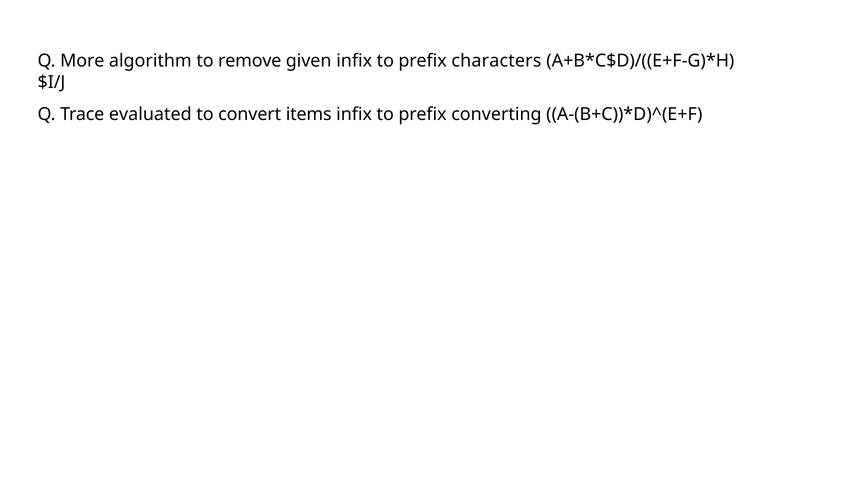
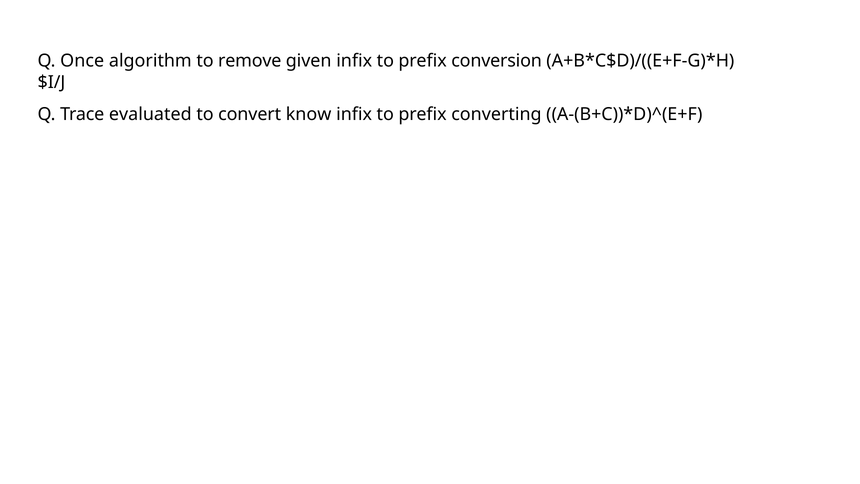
More: More -> Once
characters: characters -> conversion
items: items -> know
